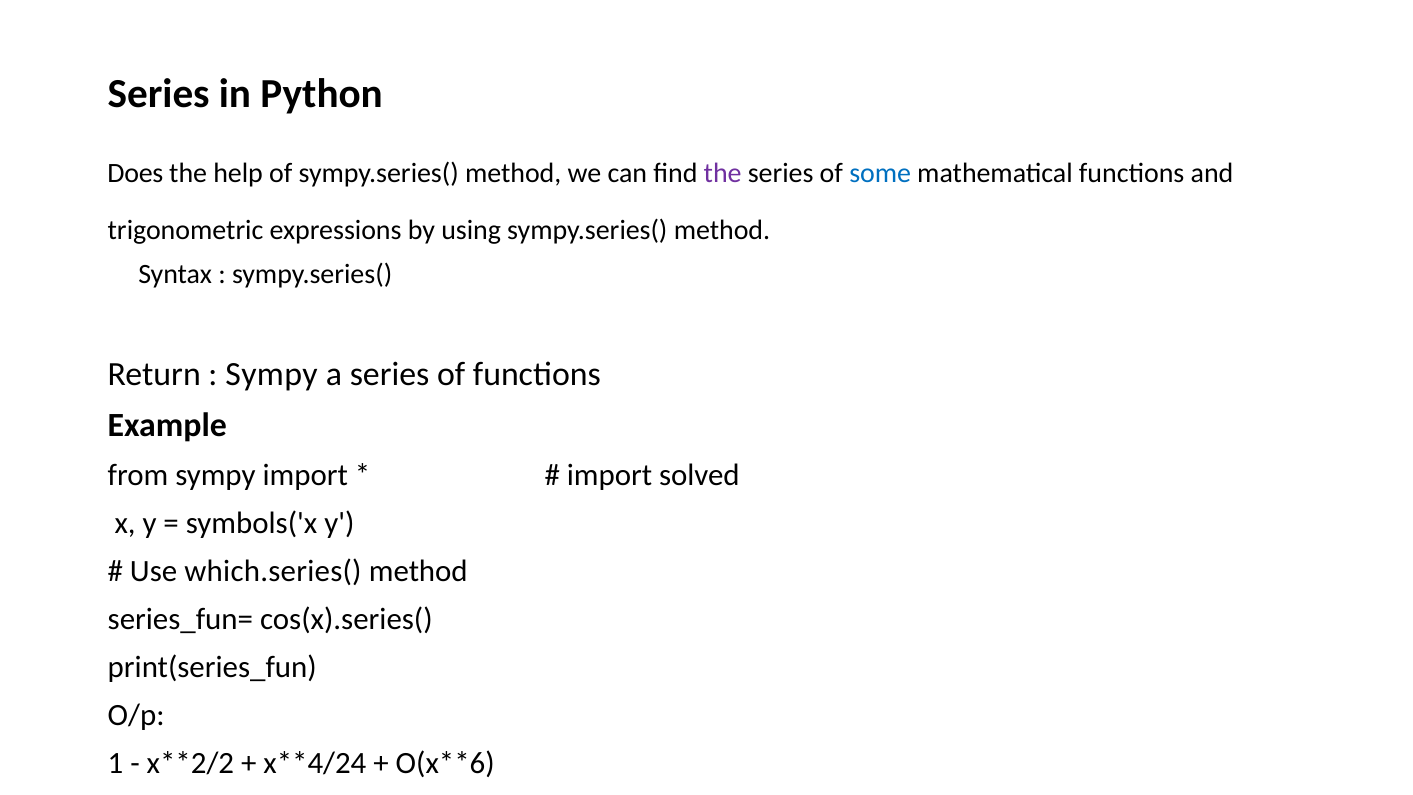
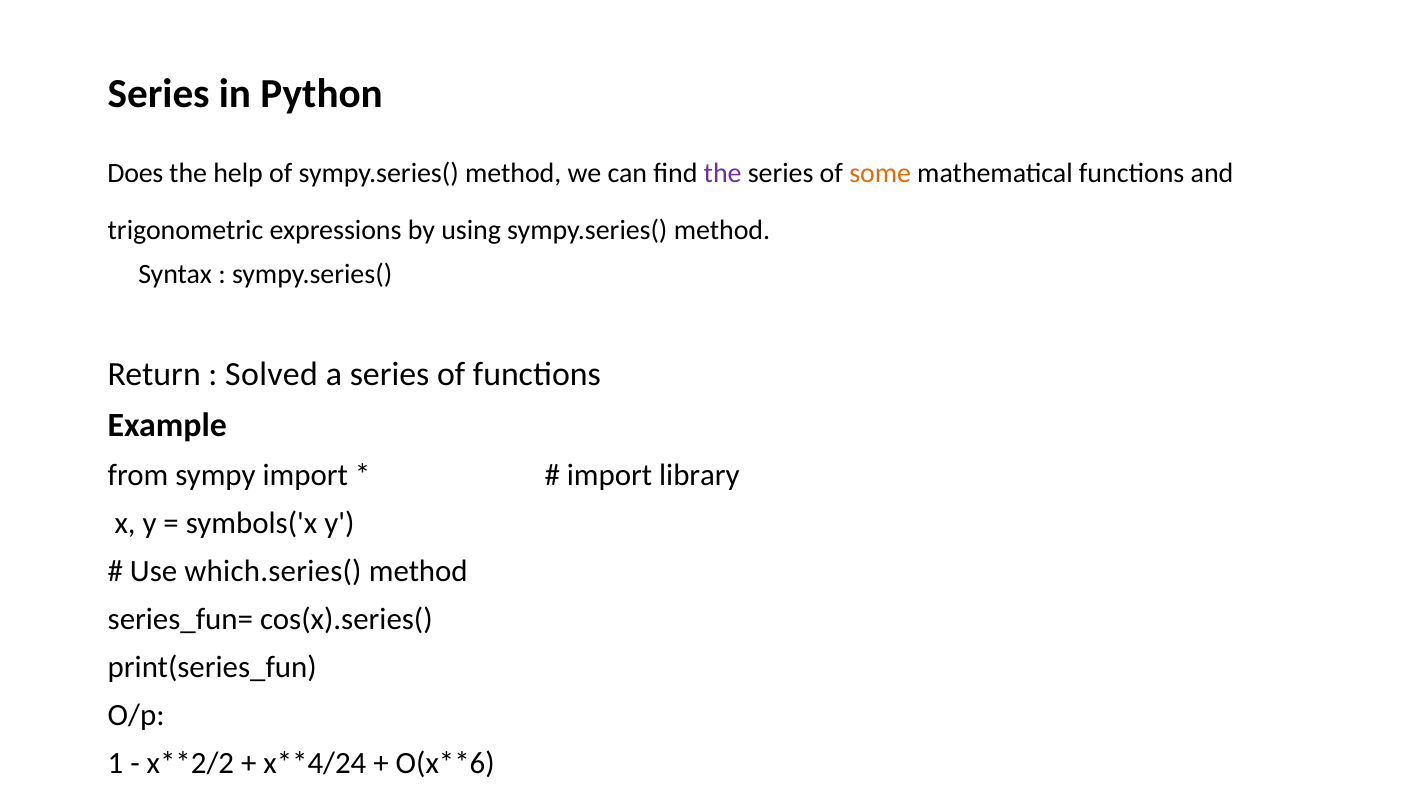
some colour: blue -> orange
Sympy at (272, 374): Sympy -> Solved
solved: solved -> library
